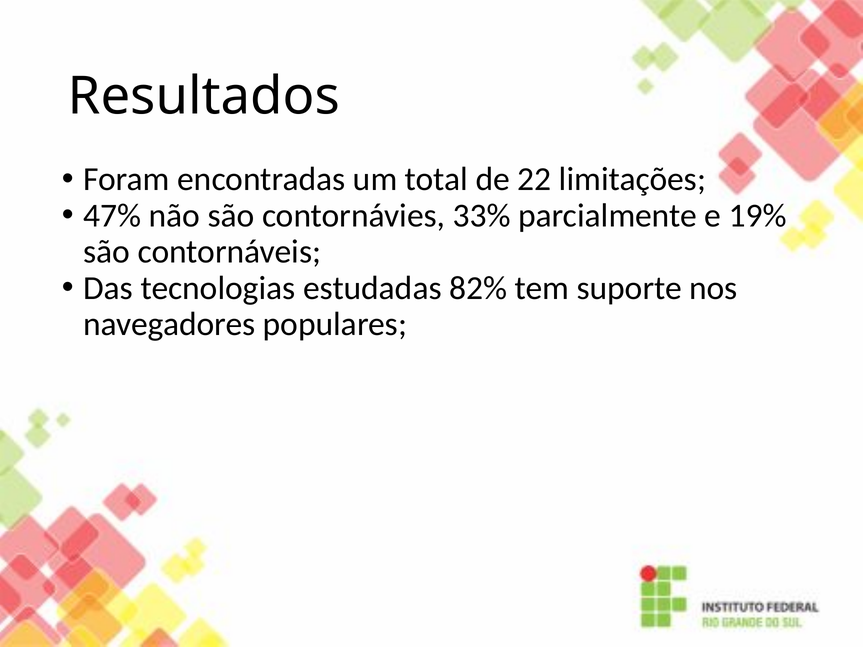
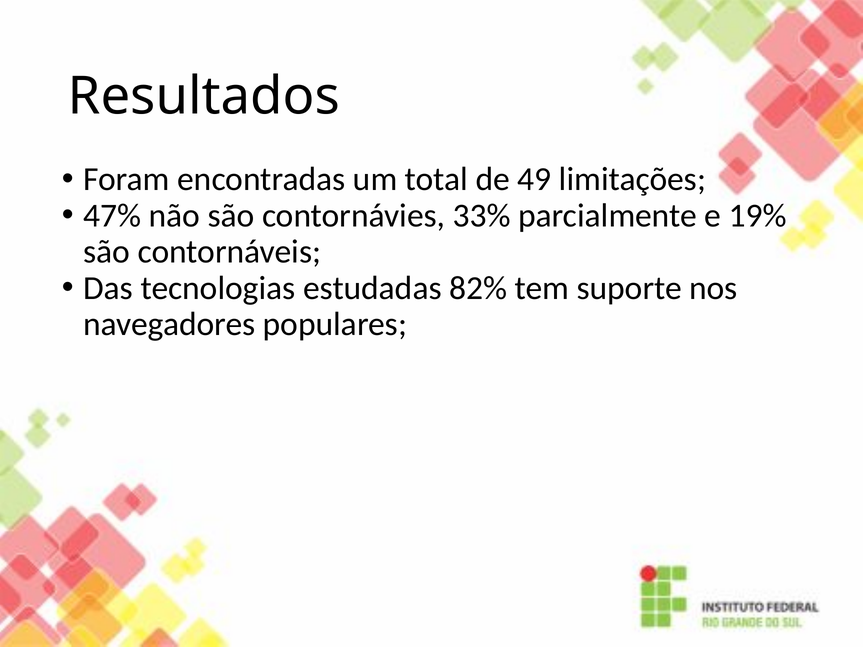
22: 22 -> 49
